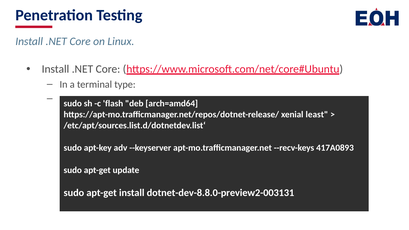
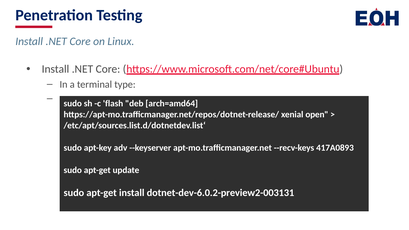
least: least -> open
dotnet-dev-8.8.0-preview2-003131: dotnet-dev-8.8.0-preview2-003131 -> dotnet-dev-6.0.2-preview2-003131
